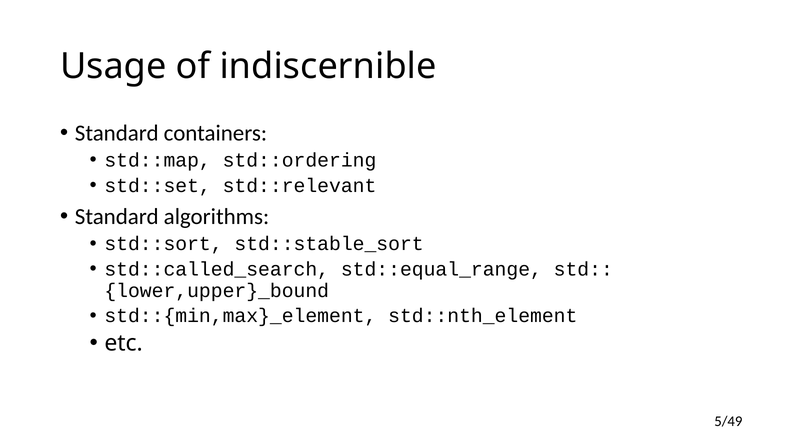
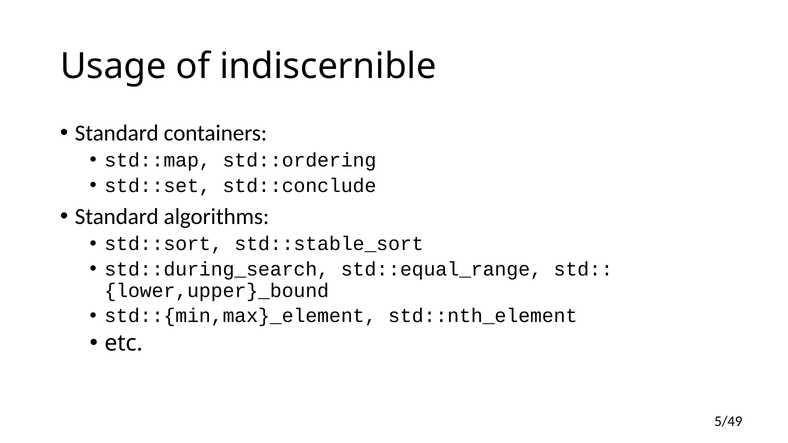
std::relevant: std::relevant -> std::conclude
std::called_search: std::called_search -> std::during_search
